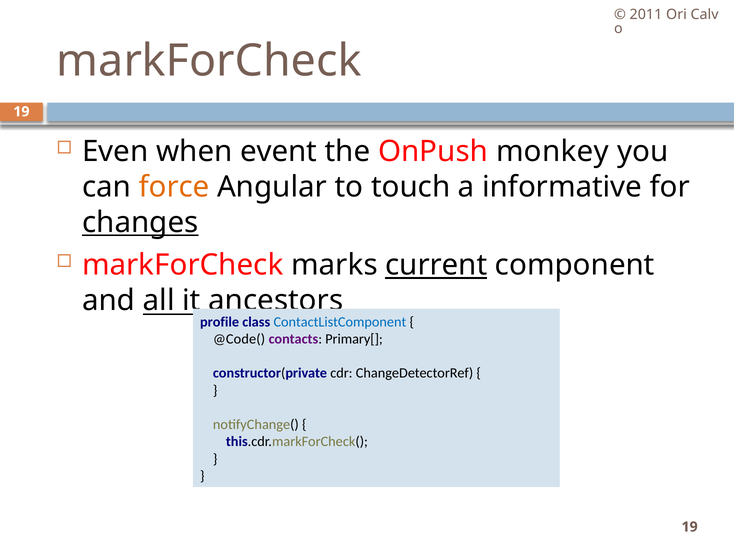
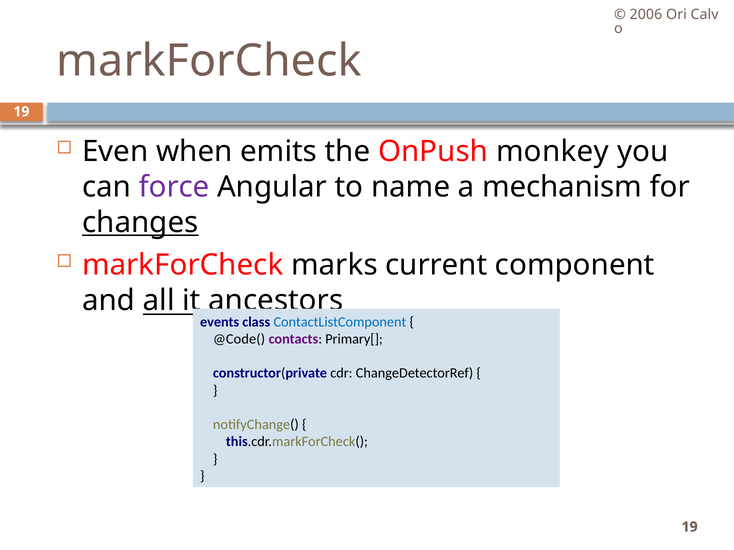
2011: 2011 -> 2006
event: event -> emits
force colour: orange -> purple
touch: touch -> name
informative: informative -> mechanism
current underline: present -> none
profile: profile -> events
